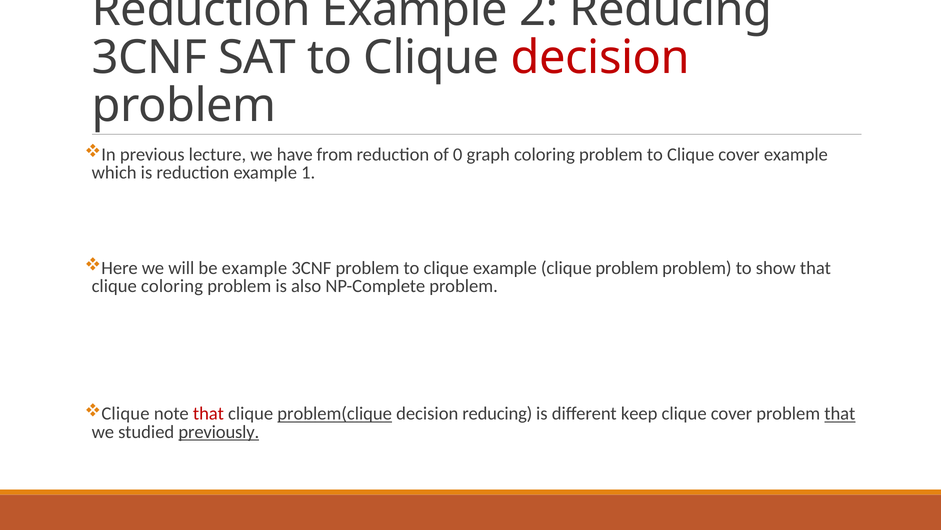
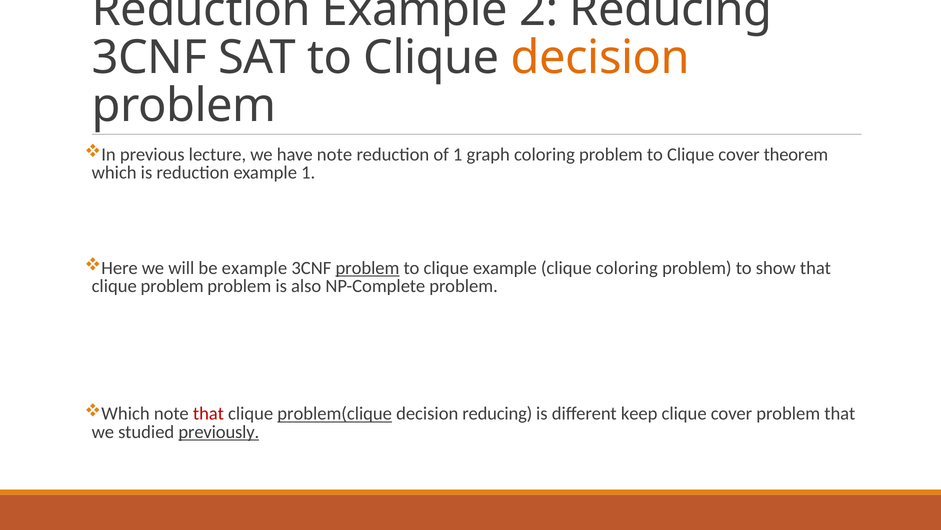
decision at (600, 57) colour: red -> orange
have from: from -> note
of 0: 0 -> 1
cover example: example -> theorem
problem at (367, 268) underline: none -> present
clique problem: problem -> coloring
clique coloring: coloring -> problem
Clique at (125, 413): Clique -> Which
that at (840, 413) underline: present -> none
